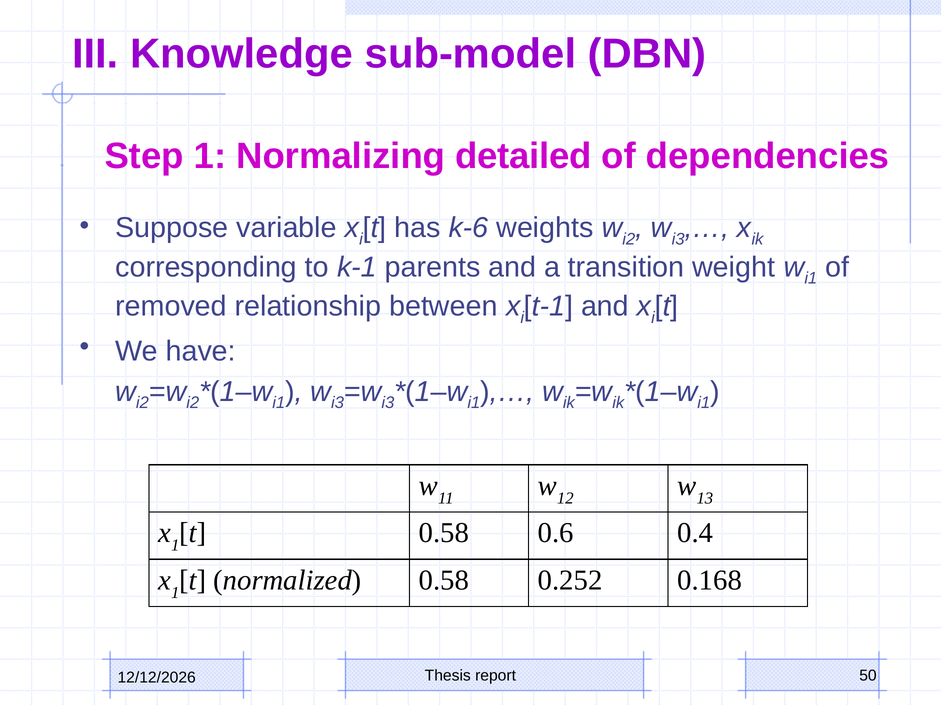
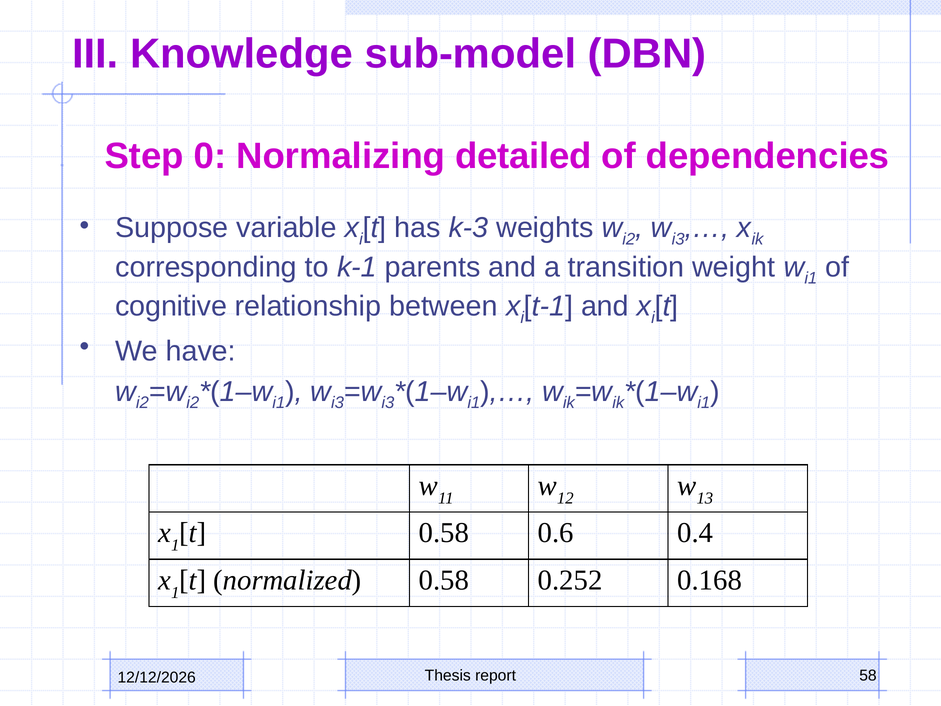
Step 1: 1 -> 0
k-6: k-6 -> k-3
removed: removed -> cognitive
50: 50 -> 58
